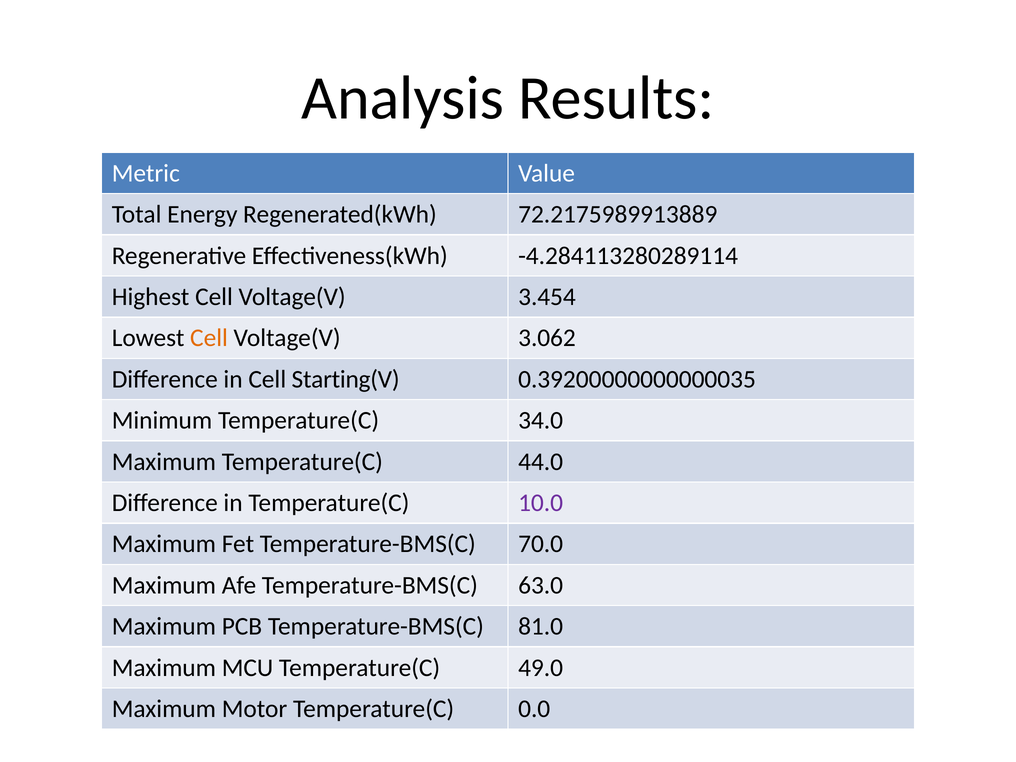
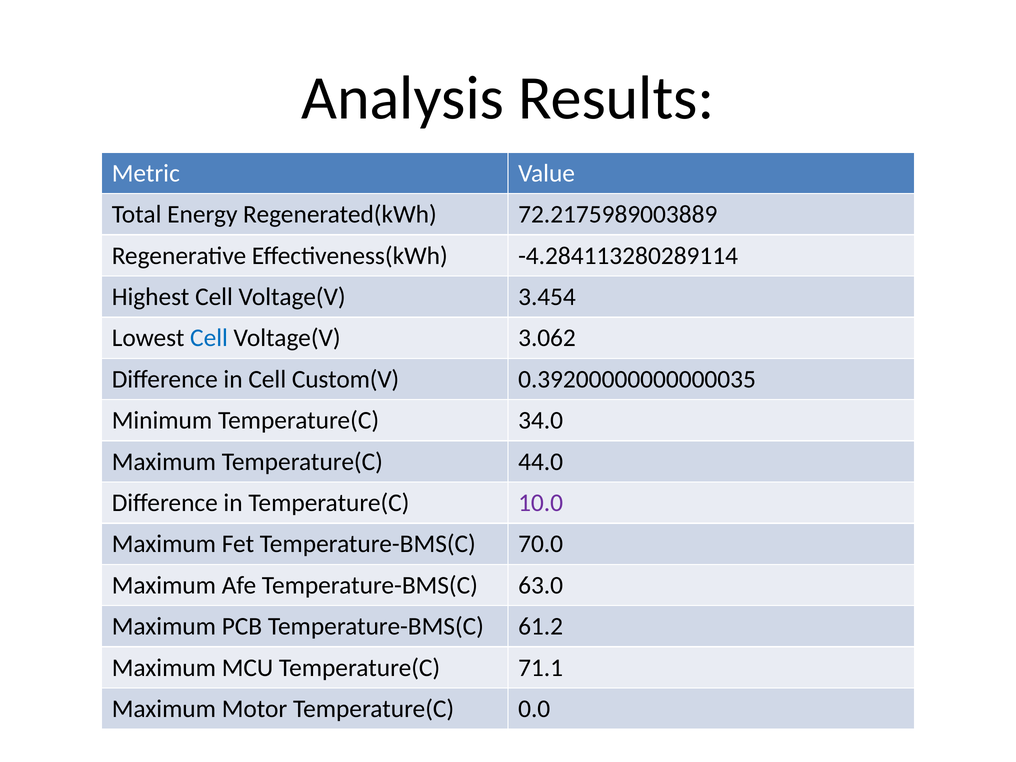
72.2175989913889: 72.2175989913889 -> 72.2175989003889
Cell at (209, 338) colour: orange -> blue
Starting(V: Starting(V -> Custom(V
81.0: 81.0 -> 61.2
49.0: 49.0 -> 71.1
